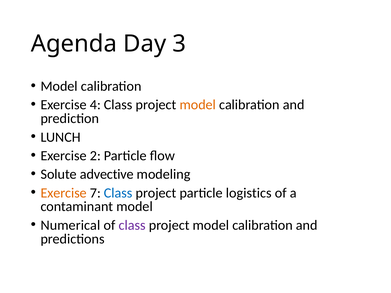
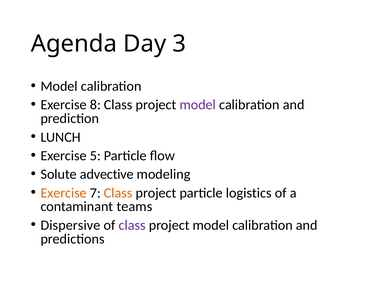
4: 4 -> 8
model at (198, 105) colour: orange -> purple
2: 2 -> 5
Class at (118, 193) colour: blue -> orange
contaminant model: model -> teams
Numerical: Numerical -> Dispersive
